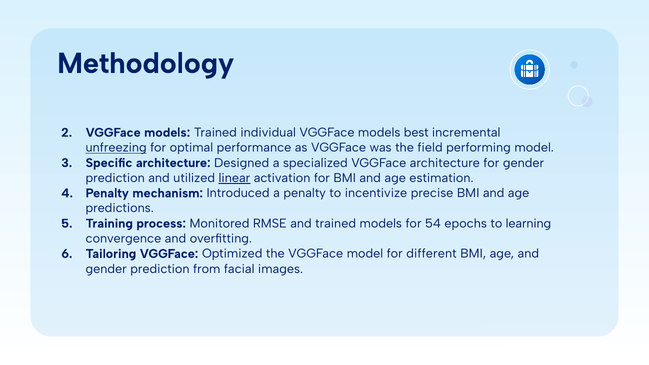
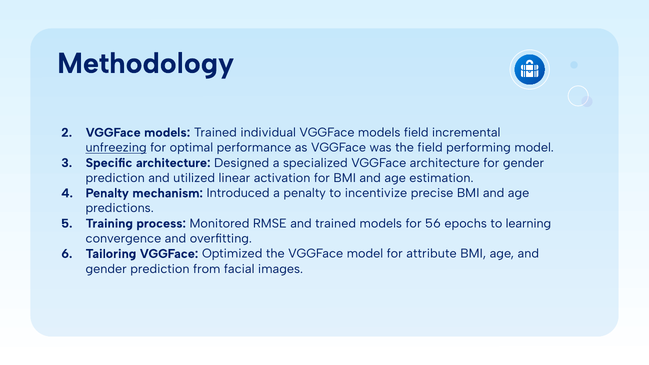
models best: best -> field
linear underline: present -> none
54: 54 -> 56
different: different -> attribute
